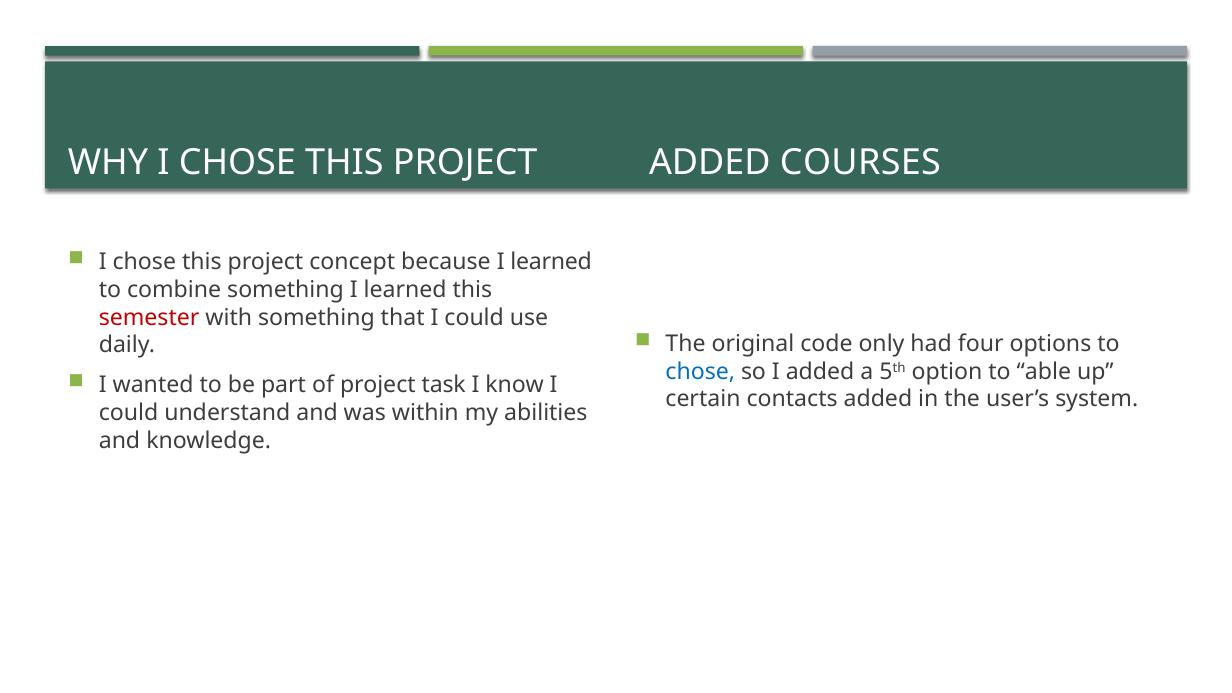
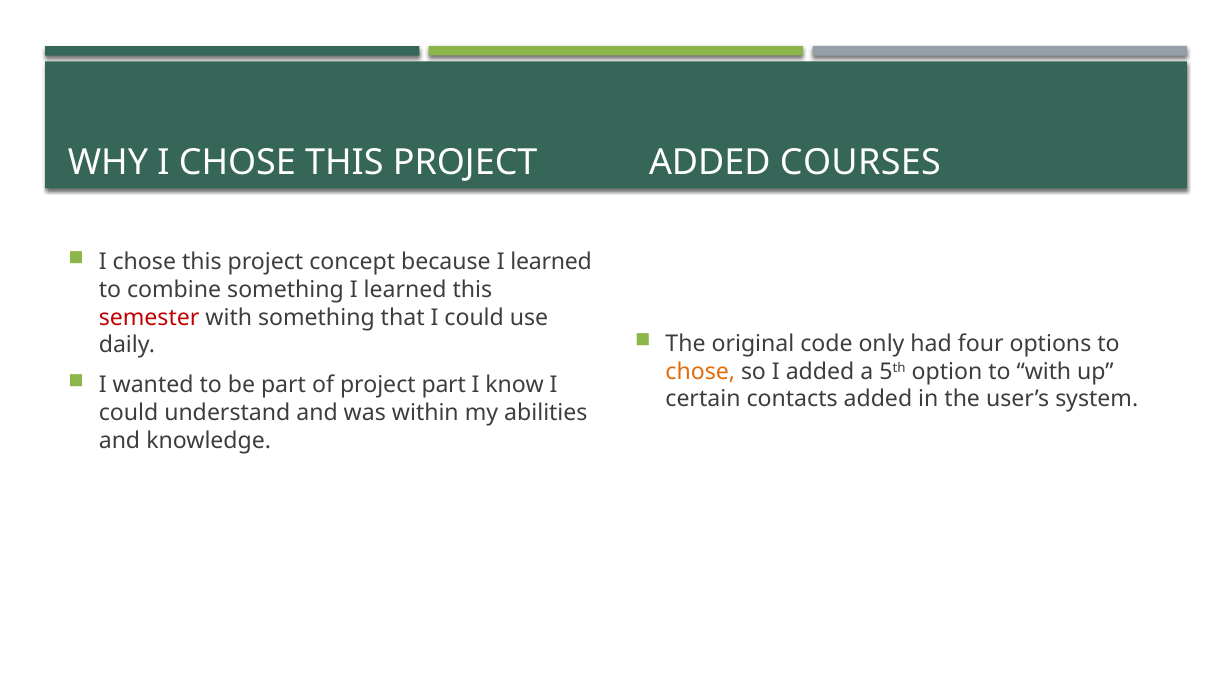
chose at (700, 371) colour: blue -> orange
to able: able -> with
project task: task -> part
